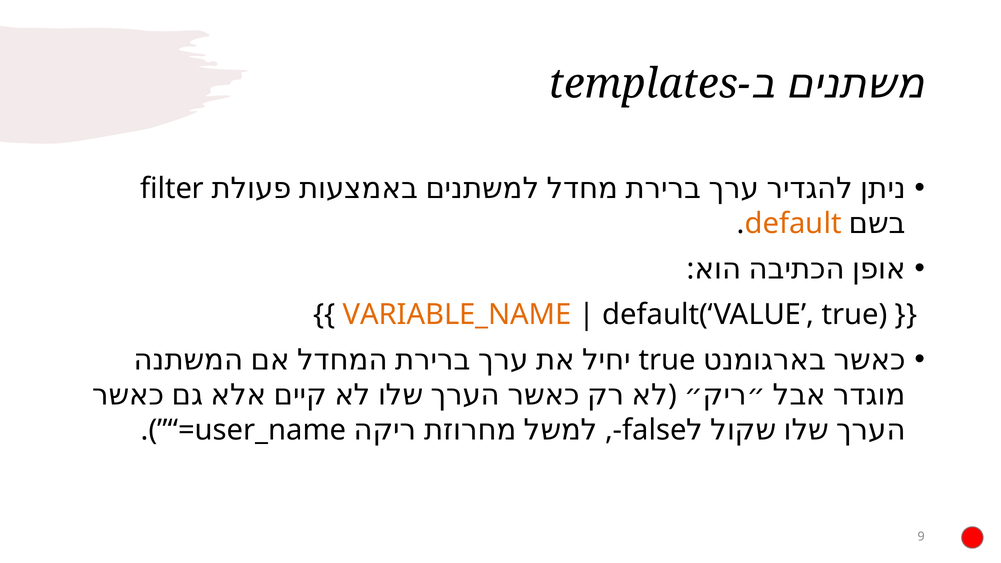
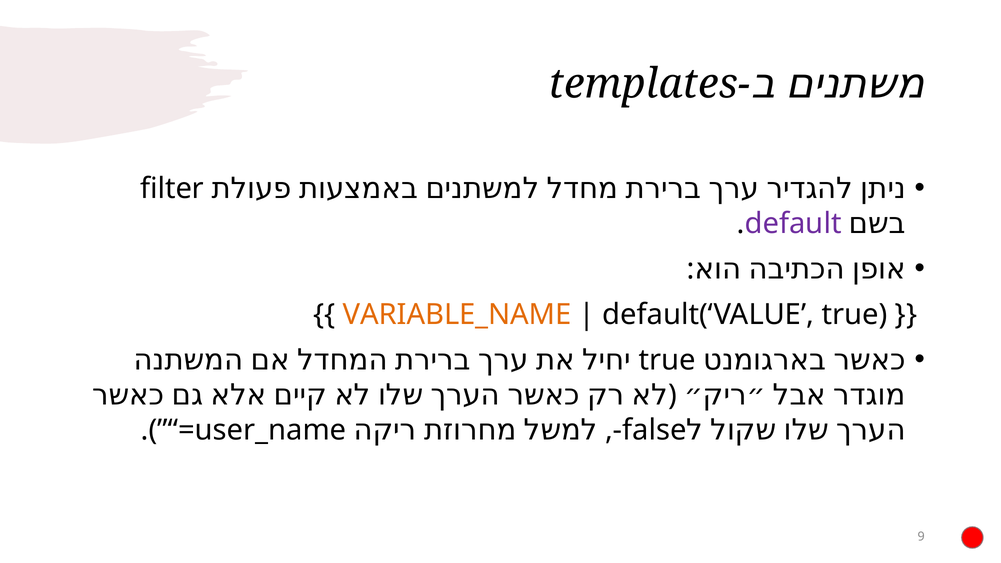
default colour: orange -> purple
